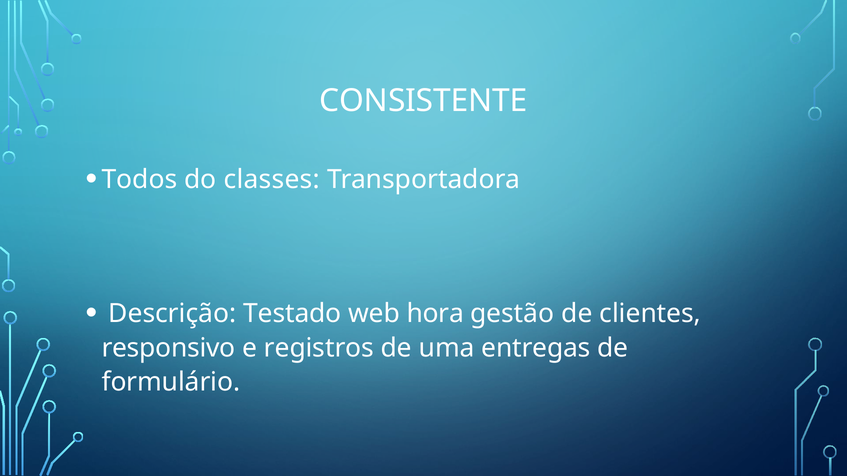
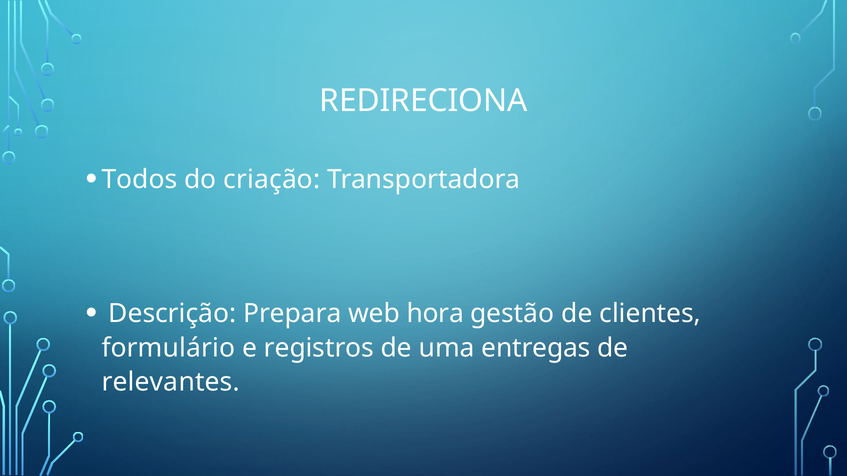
CONSISTENTE: CONSISTENTE -> REDIRECIONA
classes: classes -> criação
Testado: Testado -> Prepara
responsivo: responsivo -> formulário
formulário: formulário -> relevantes
